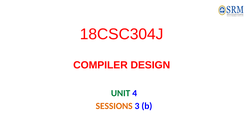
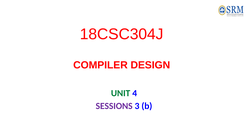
SESSIONS colour: orange -> purple
